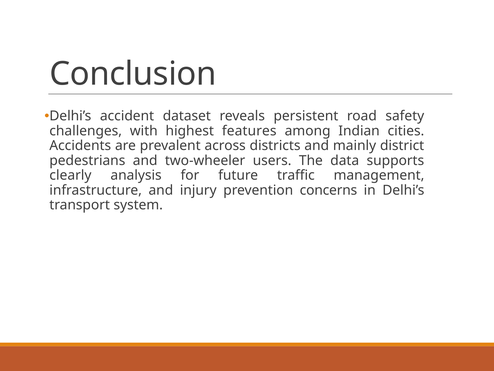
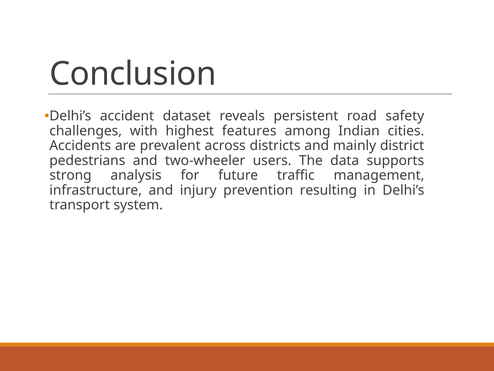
clearly: clearly -> strong
concerns: concerns -> resulting
